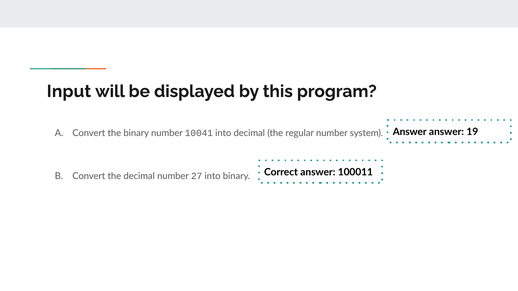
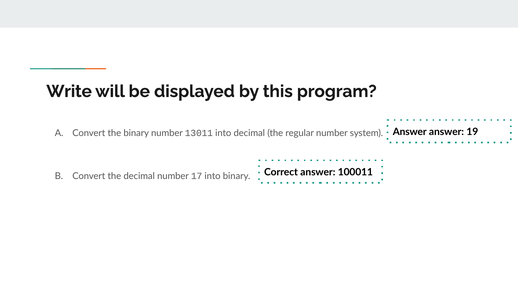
Input: Input -> Write
10041: 10041 -> 13011
27: 27 -> 17
